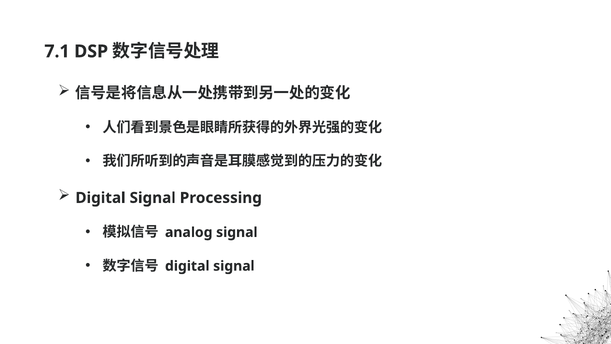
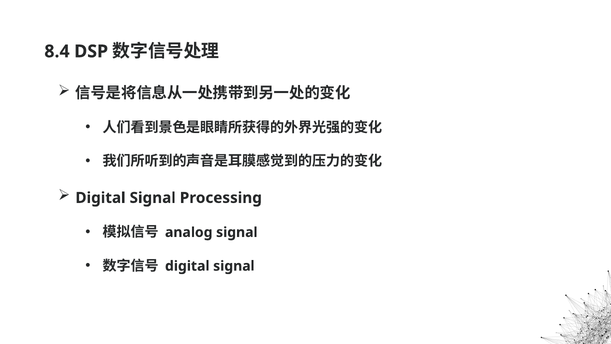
7.1: 7.1 -> 8.4
